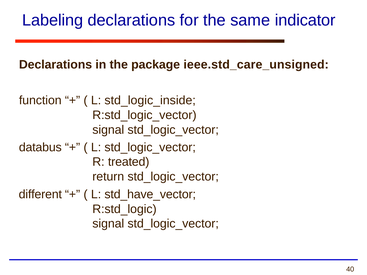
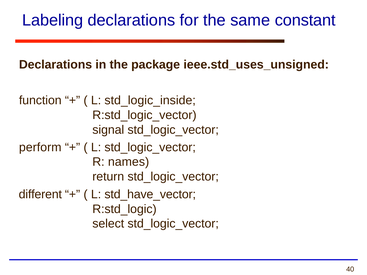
indicator: indicator -> constant
ieee.std_care_unsigned: ieee.std_care_unsigned -> ieee.std_uses_unsigned
databus: databus -> perform
treated: treated -> names
signal at (108, 224): signal -> select
